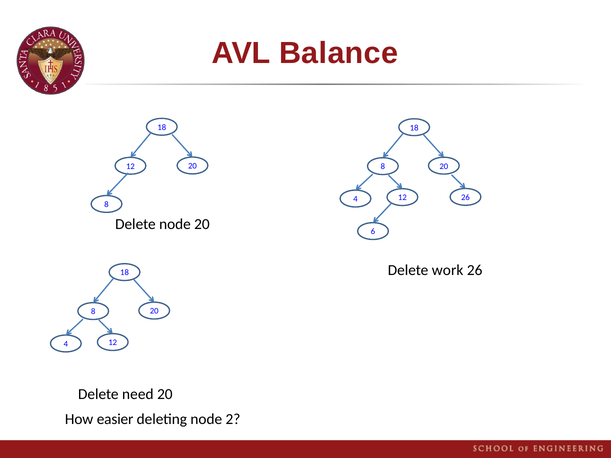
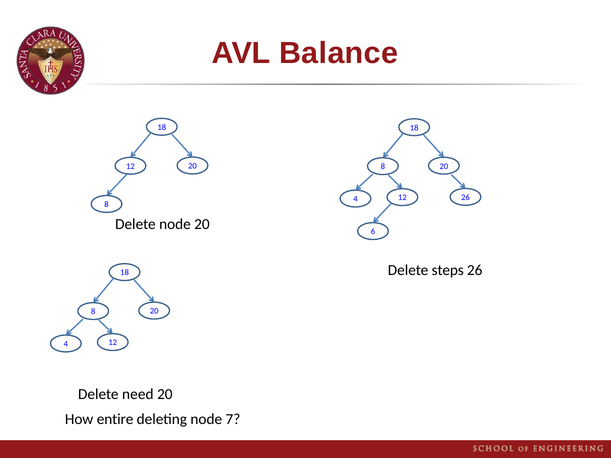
work: work -> steps
easier: easier -> entire
2: 2 -> 7
